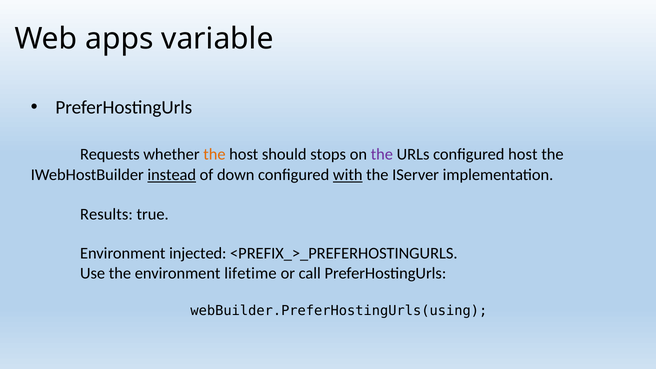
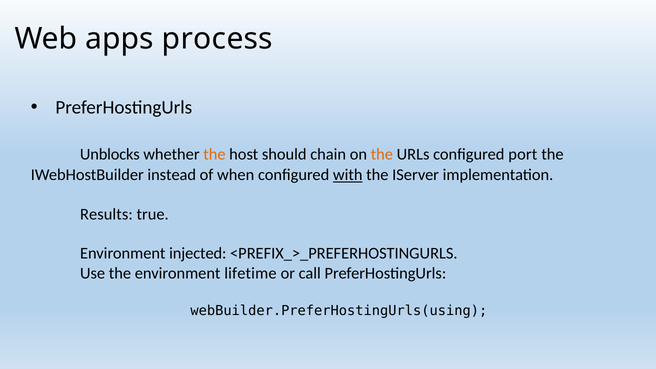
variable: variable -> process
Requests: Requests -> Unblocks
stops: stops -> chain
the at (382, 155) colour: purple -> orange
configured host: host -> port
instead underline: present -> none
down: down -> when
